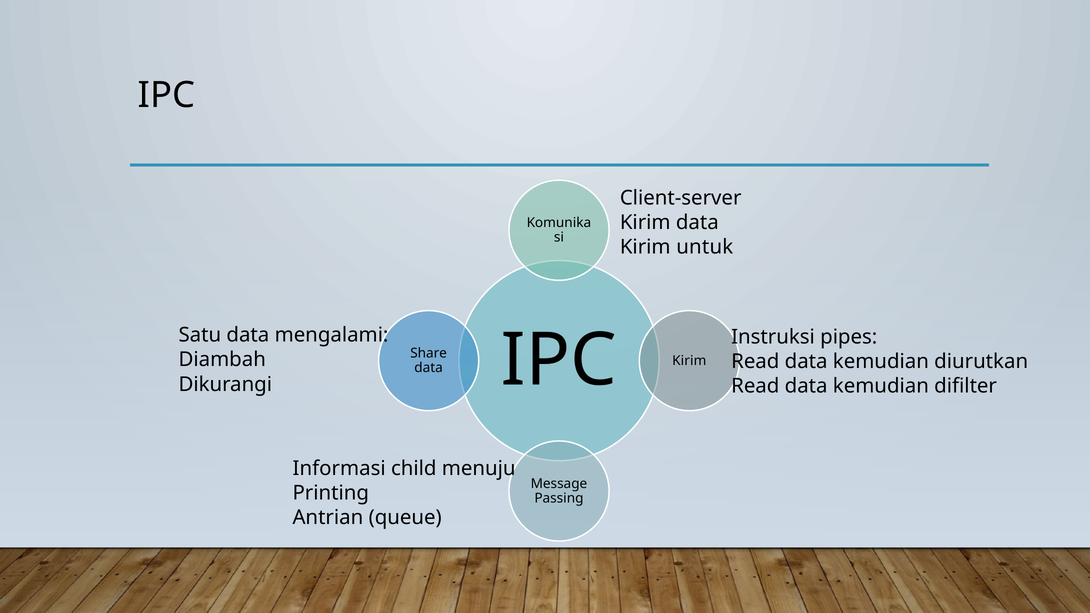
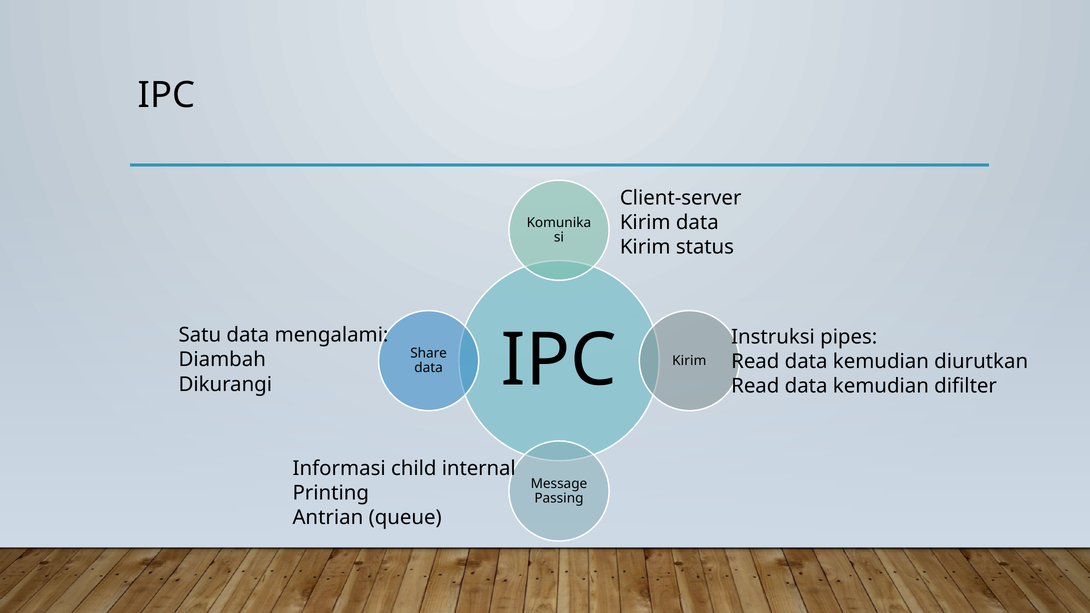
untuk: untuk -> status
menuju: menuju -> internal
